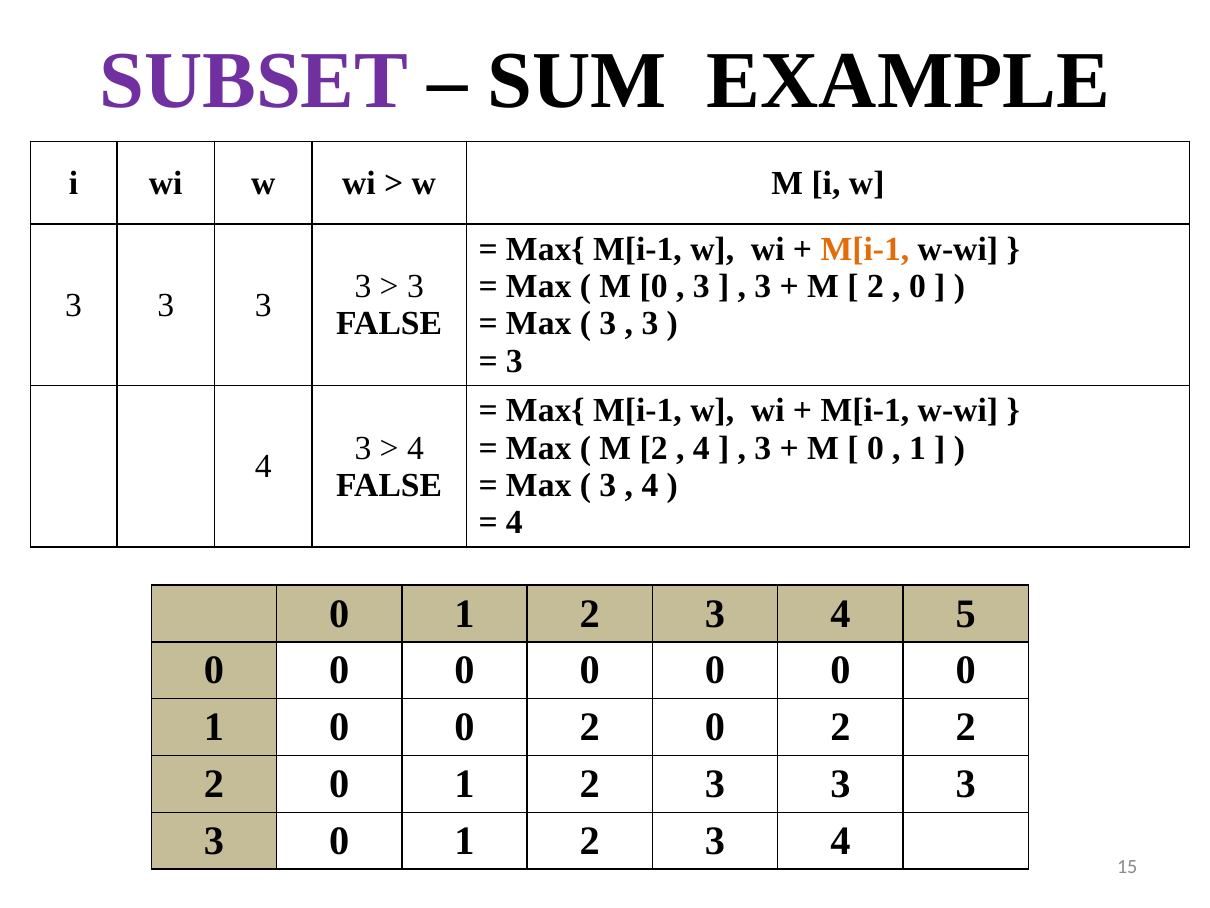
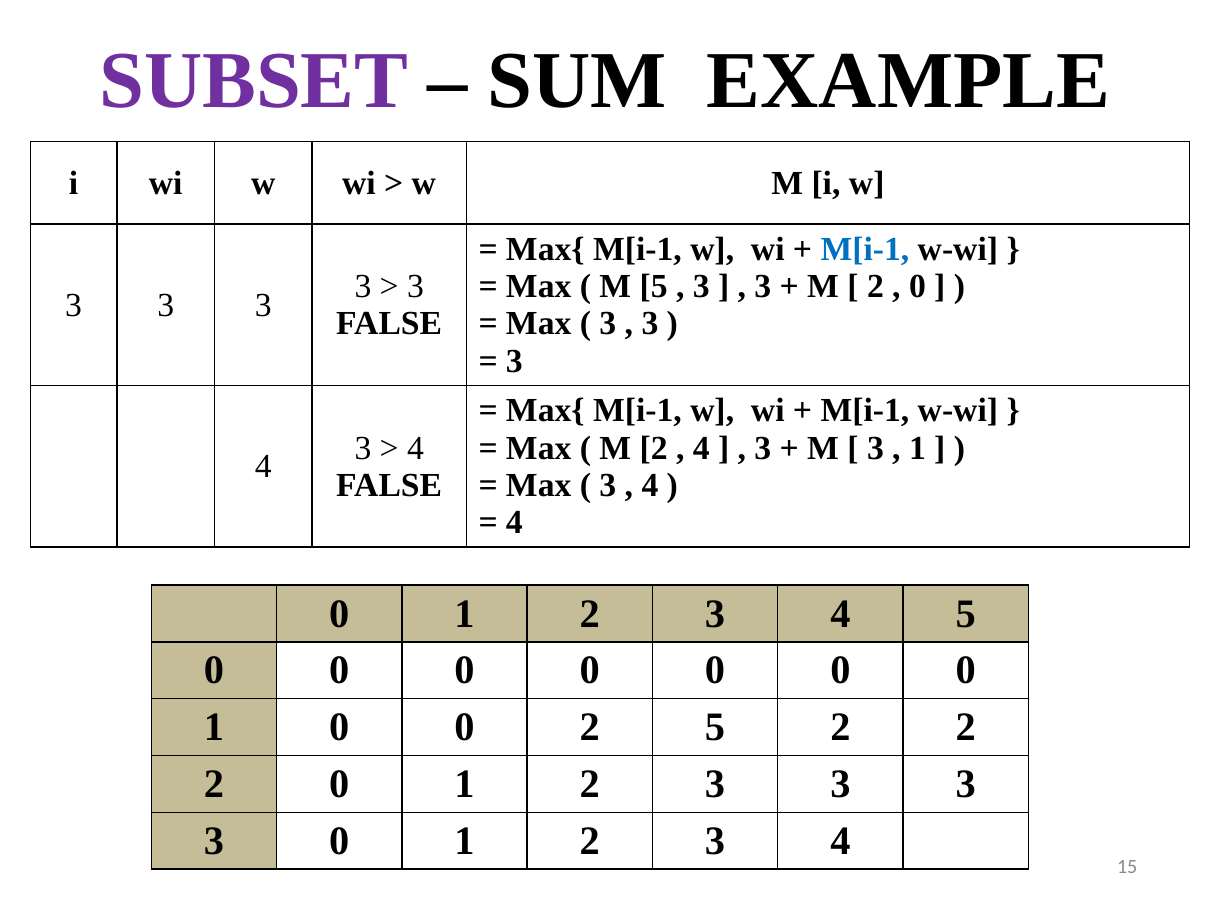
M[i-1 at (865, 249) colour: orange -> blue
M 0: 0 -> 5
0 at (875, 448): 0 -> 3
0 2 0: 0 -> 5
